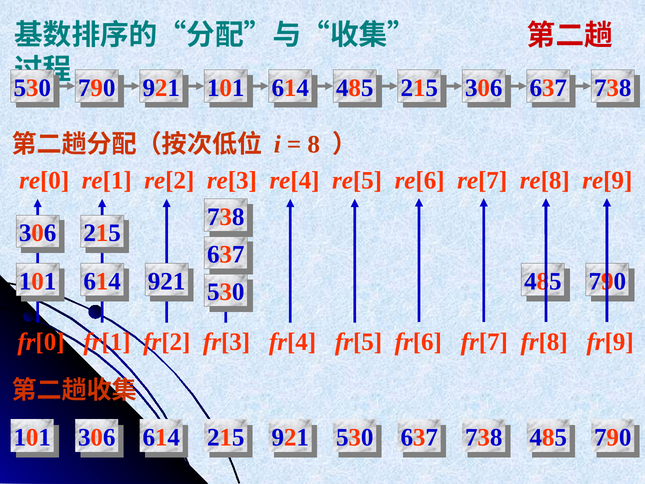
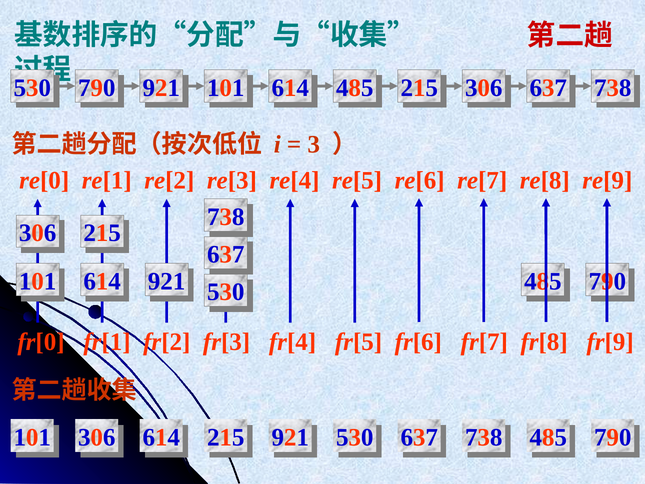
8: 8 -> 3
